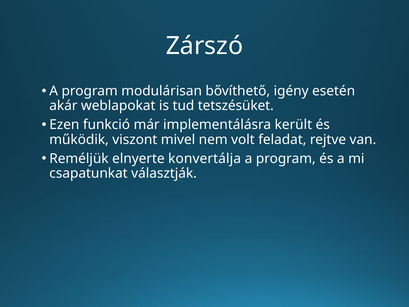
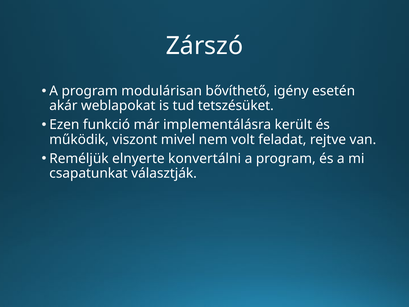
konvertálja: konvertálja -> konvertálni
